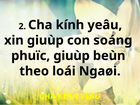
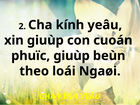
soáng: soáng -> cuoán
